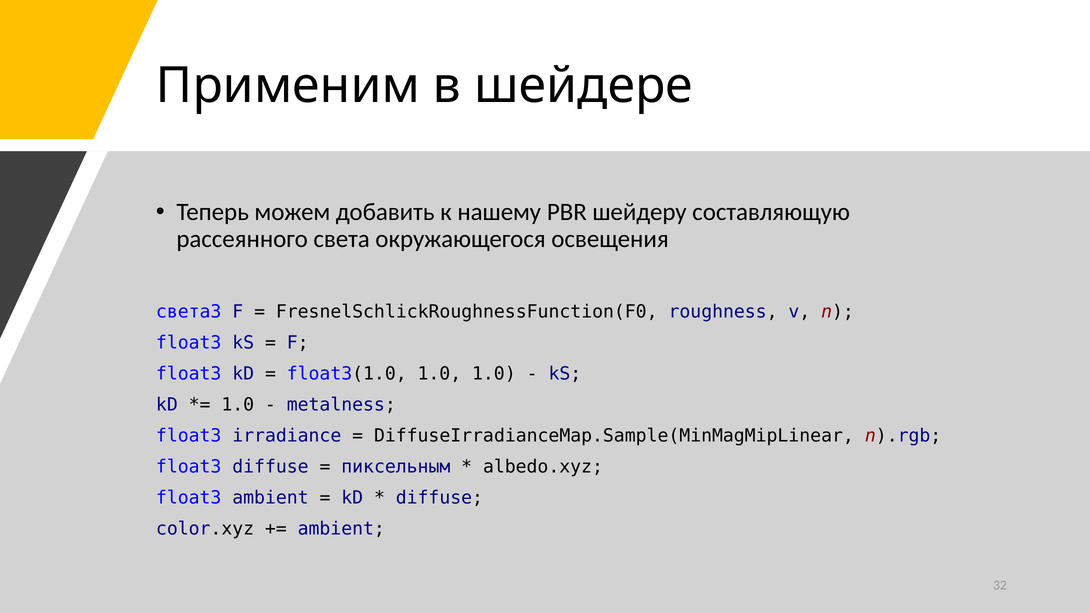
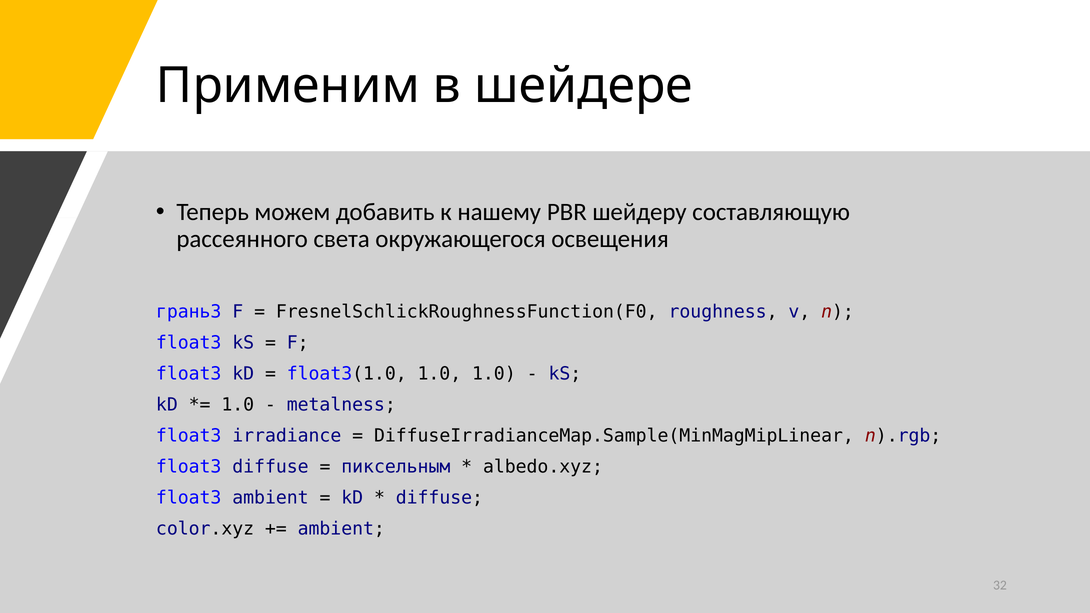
света3: света3 -> грань3
